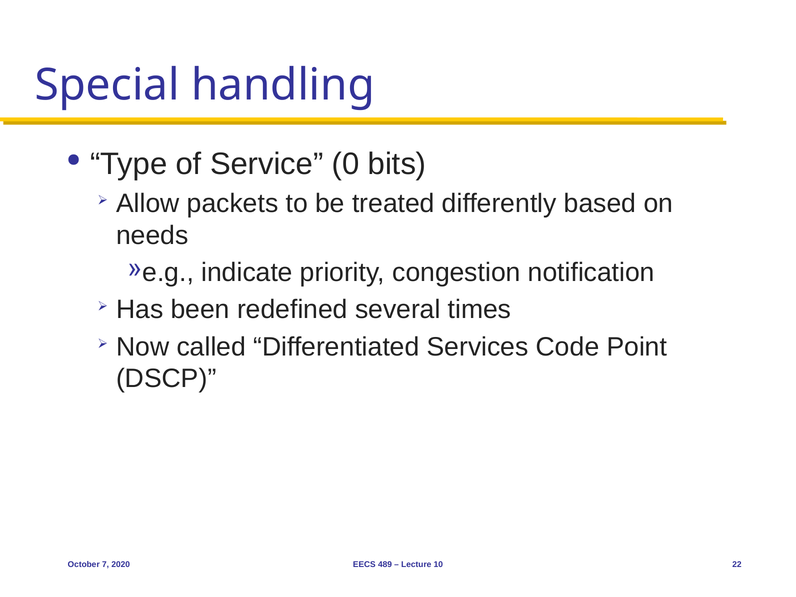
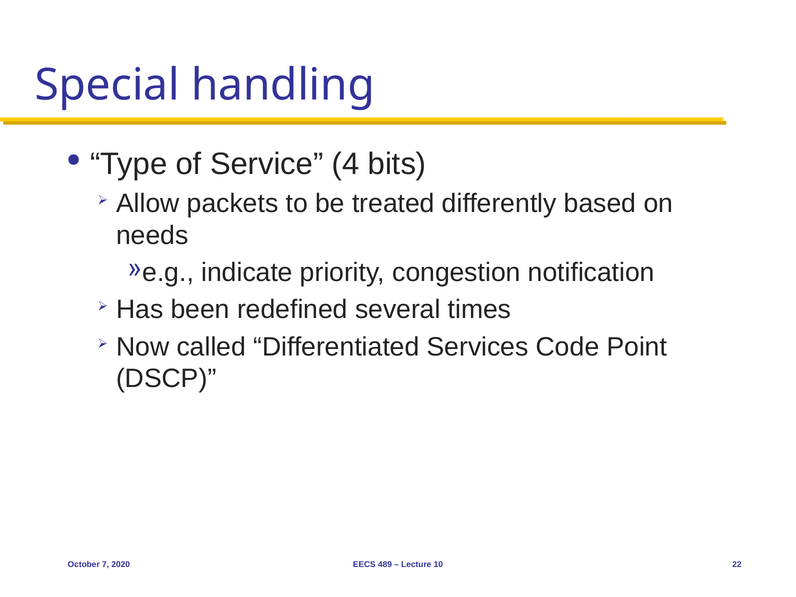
0: 0 -> 4
